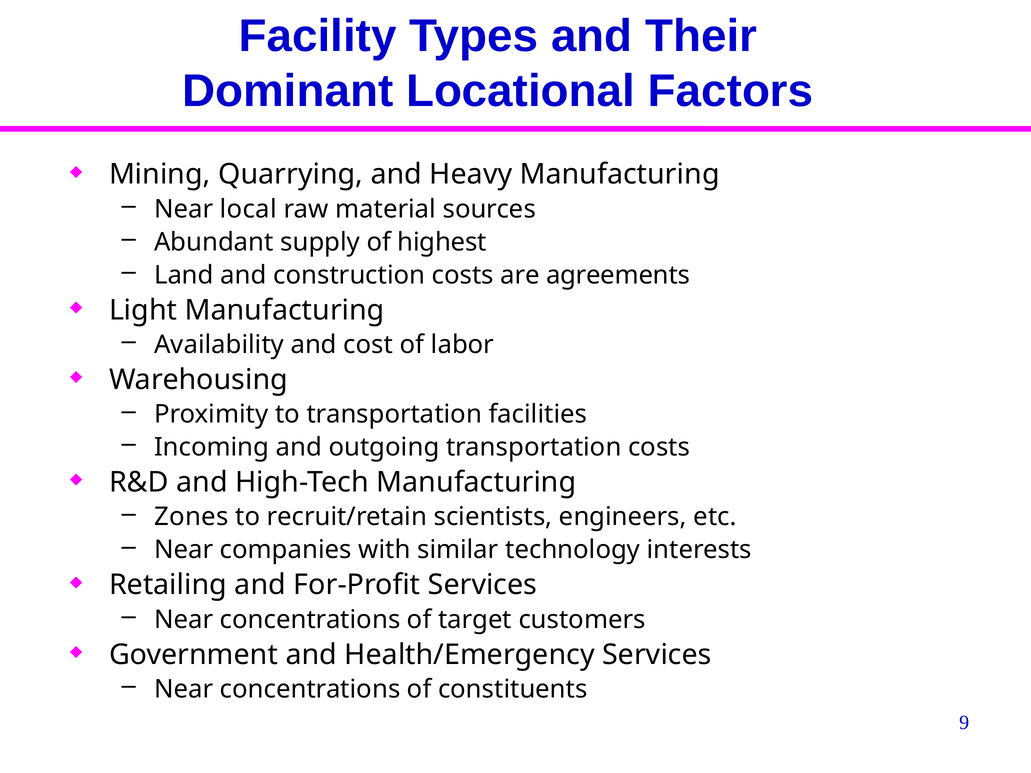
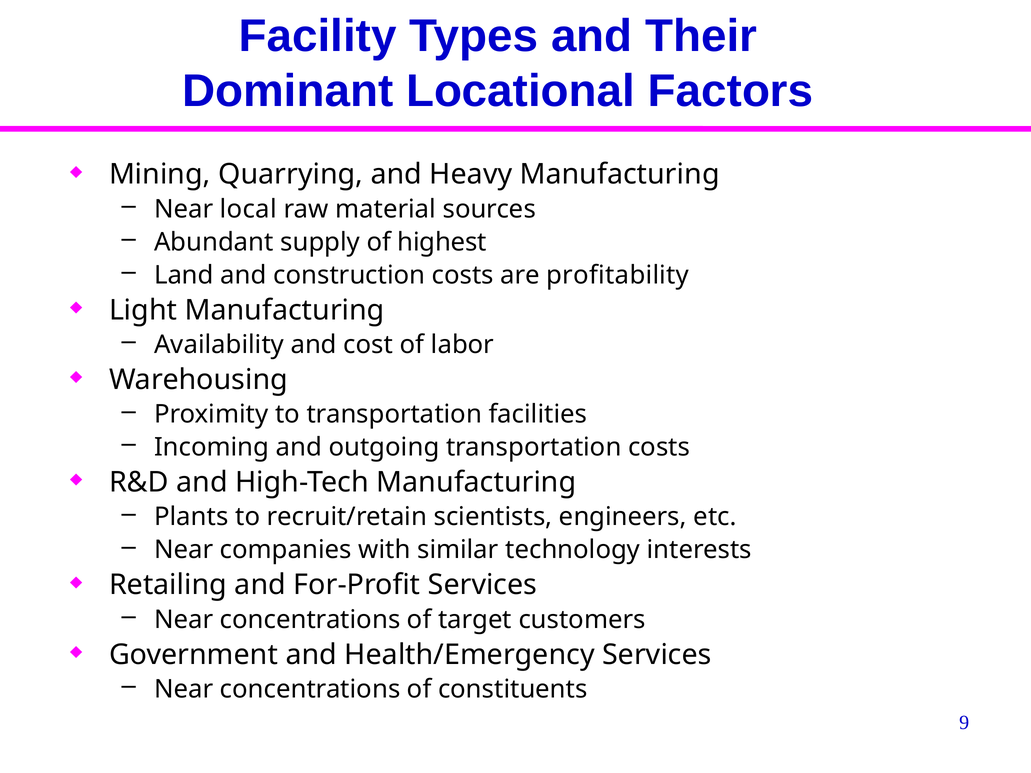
agreements: agreements -> profitability
Zones: Zones -> Plants
